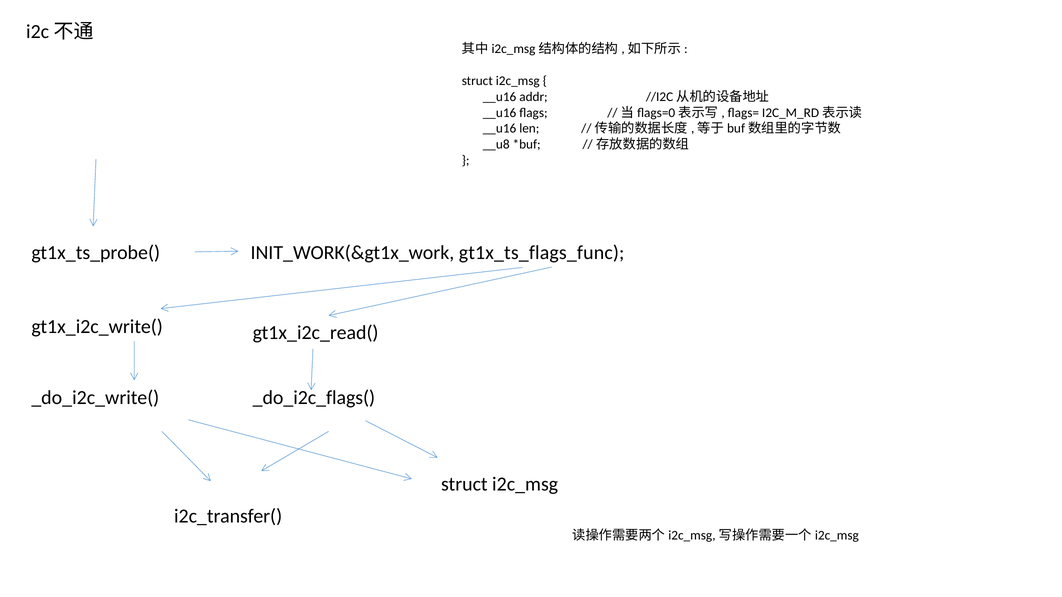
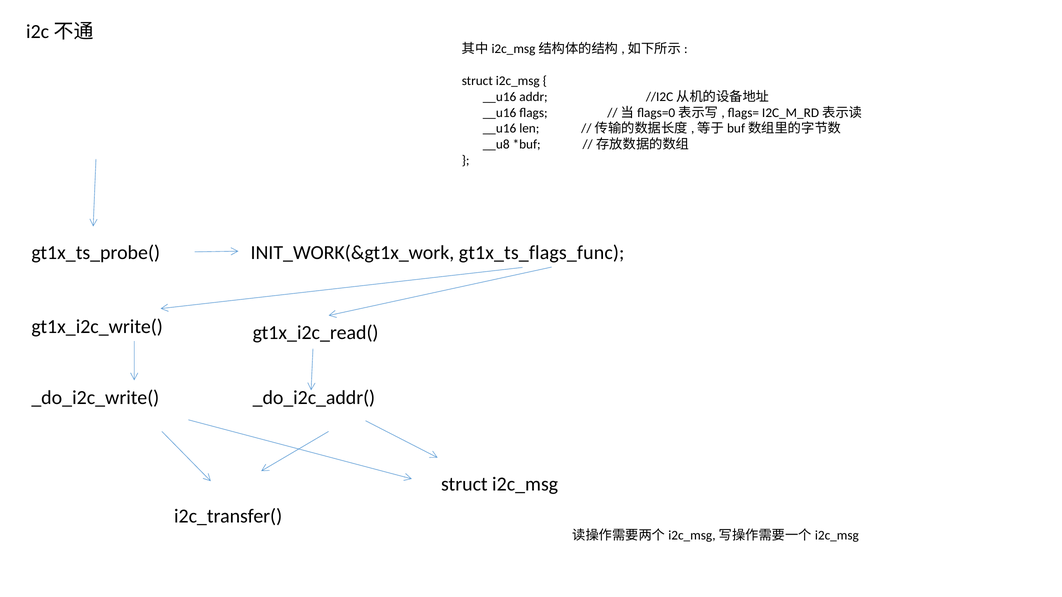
_do_i2c_flags(: _do_i2c_flags( -> _do_i2c_addr(
